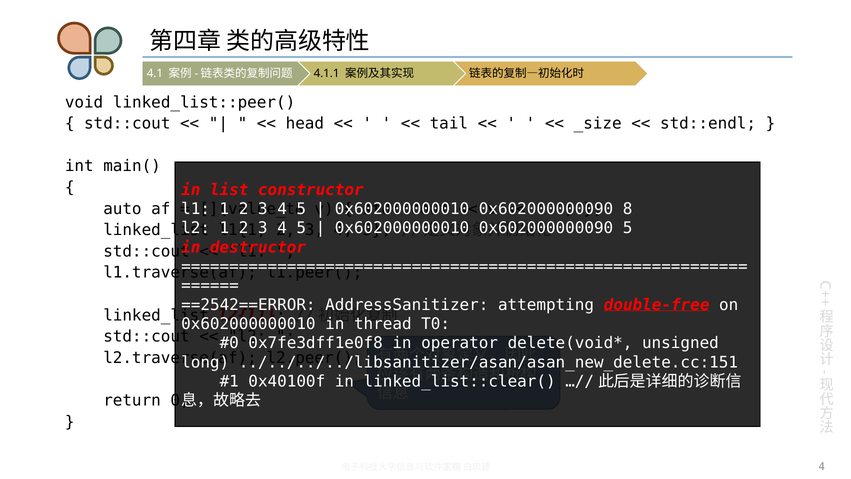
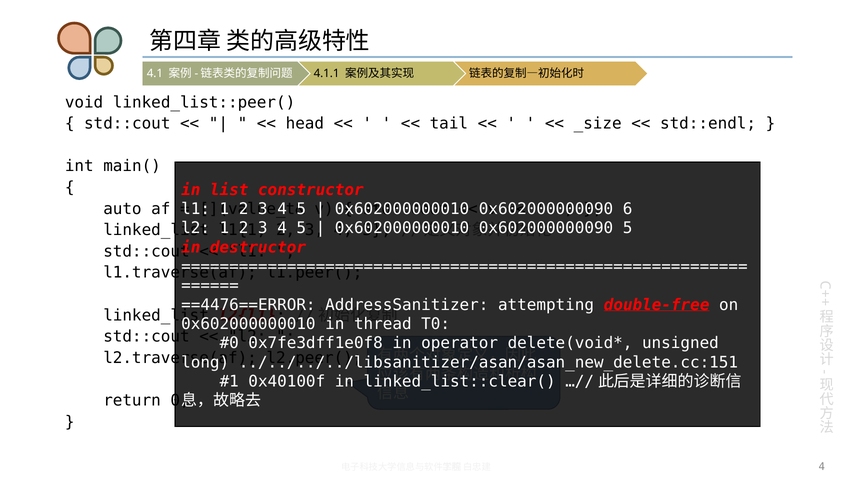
8: 8 -> 6
==2542==ERROR: ==2542==ERROR -> ==4476==ERROR
